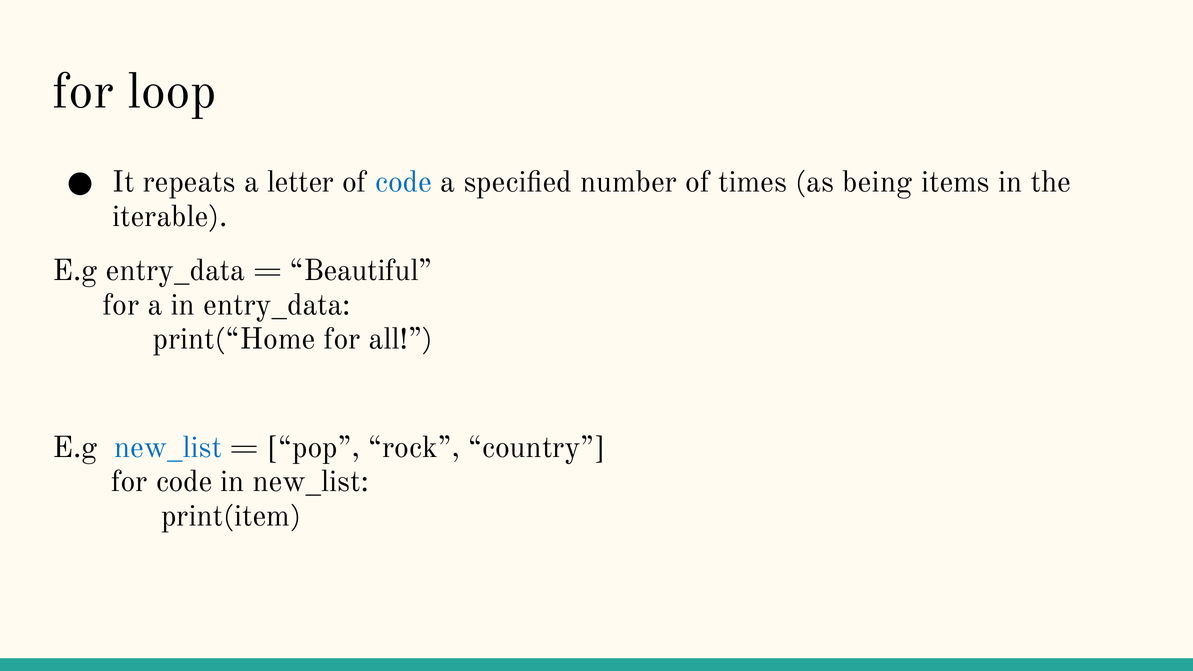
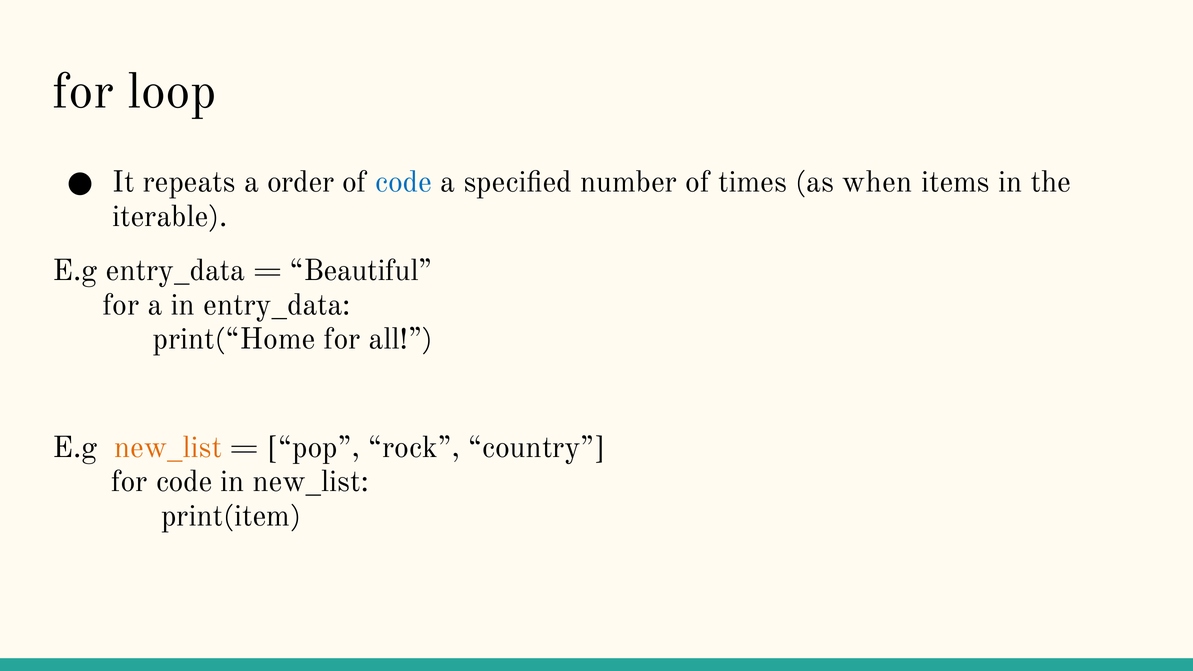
letter: letter -> order
being: being -> when
new_list at (168, 447) colour: blue -> orange
